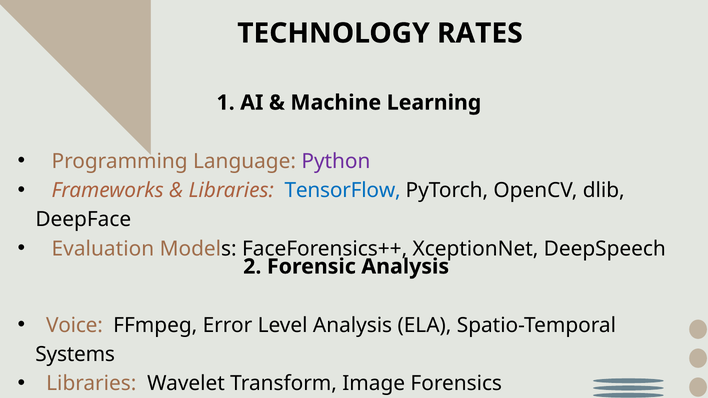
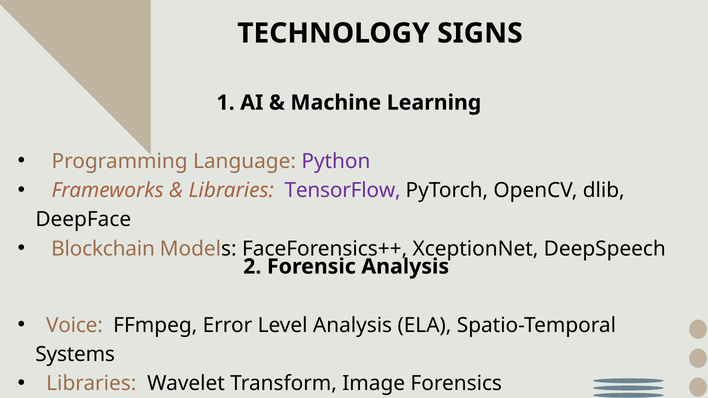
RATES: RATES -> SIGNS
TensorFlow colour: blue -> purple
Evaluation: Evaluation -> Blockchain
